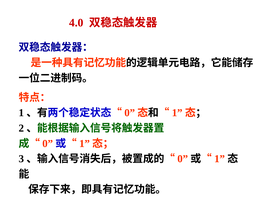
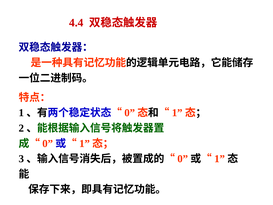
4.0: 4.0 -> 4.4
